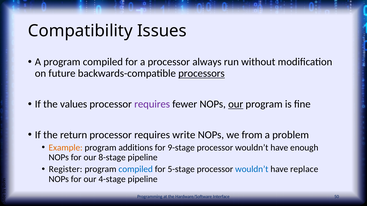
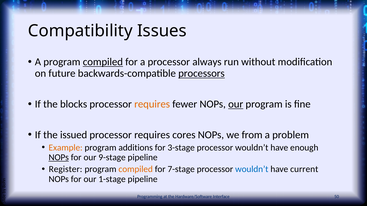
compiled at (103, 62) underline: none -> present
values: values -> blocks
requires at (152, 104) colour: purple -> orange
return: return -> issued
write: write -> cores
9-stage: 9-stage -> 3-stage
NOPs at (59, 158) underline: none -> present
8-stage: 8-stage -> 9-stage
compiled at (136, 170) colour: blue -> orange
5-stage: 5-stage -> 7-stage
replace: replace -> current
4-stage: 4-stage -> 1-stage
